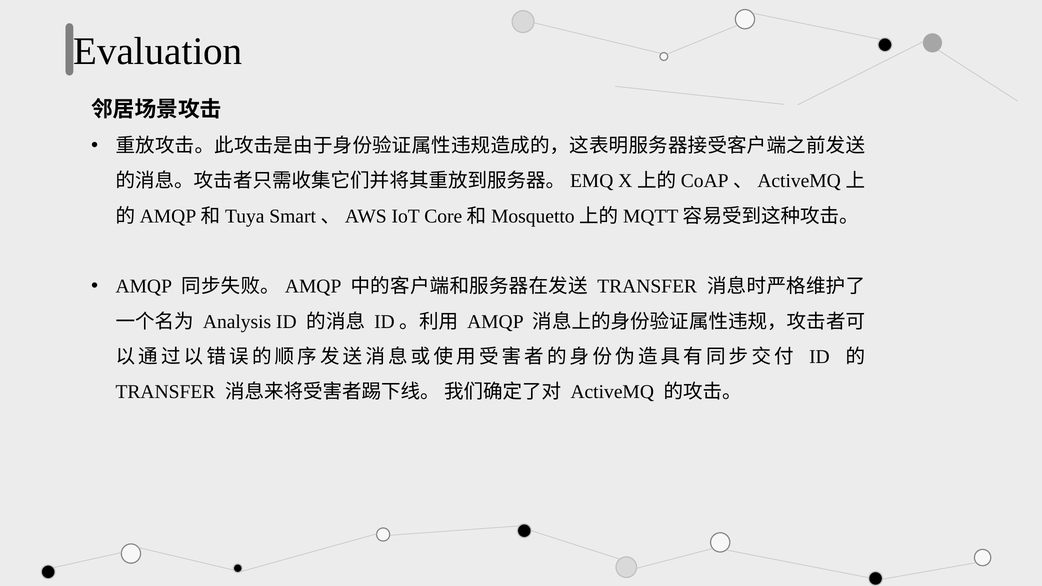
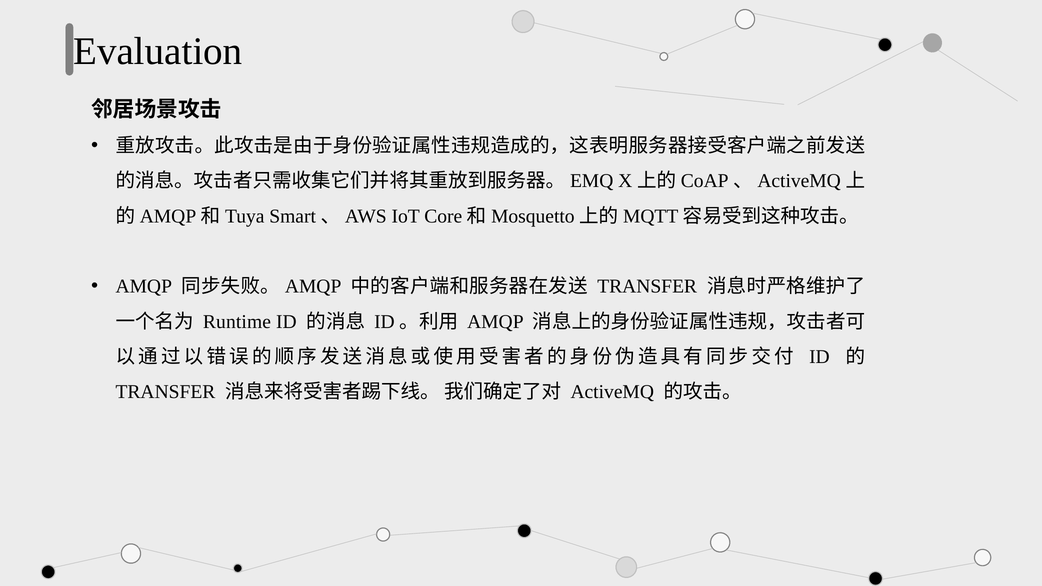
Analysis: Analysis -> Runtime
